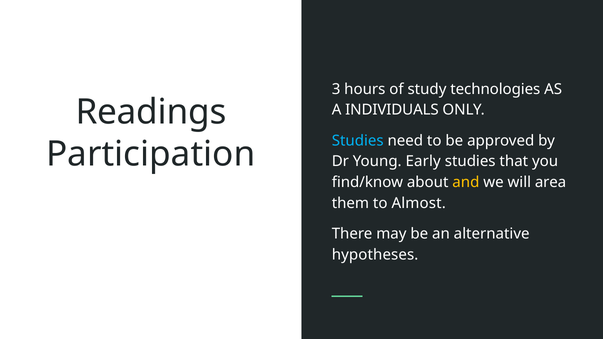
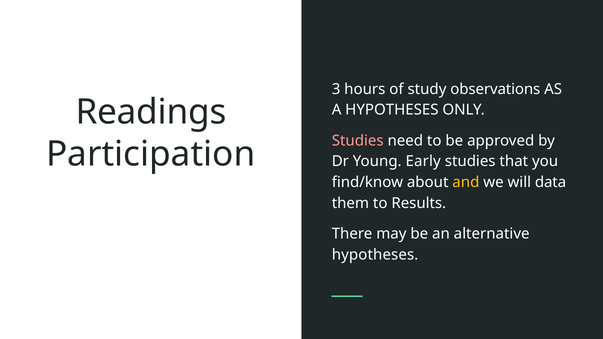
technologies: technologies -> observations
A INDIVIDUALS: INDIVIDUALS -> HYPOTHESES
Studies at (358, 141) colour: light blue -> pink
area: area -> data
Almost: Almost -> Results
